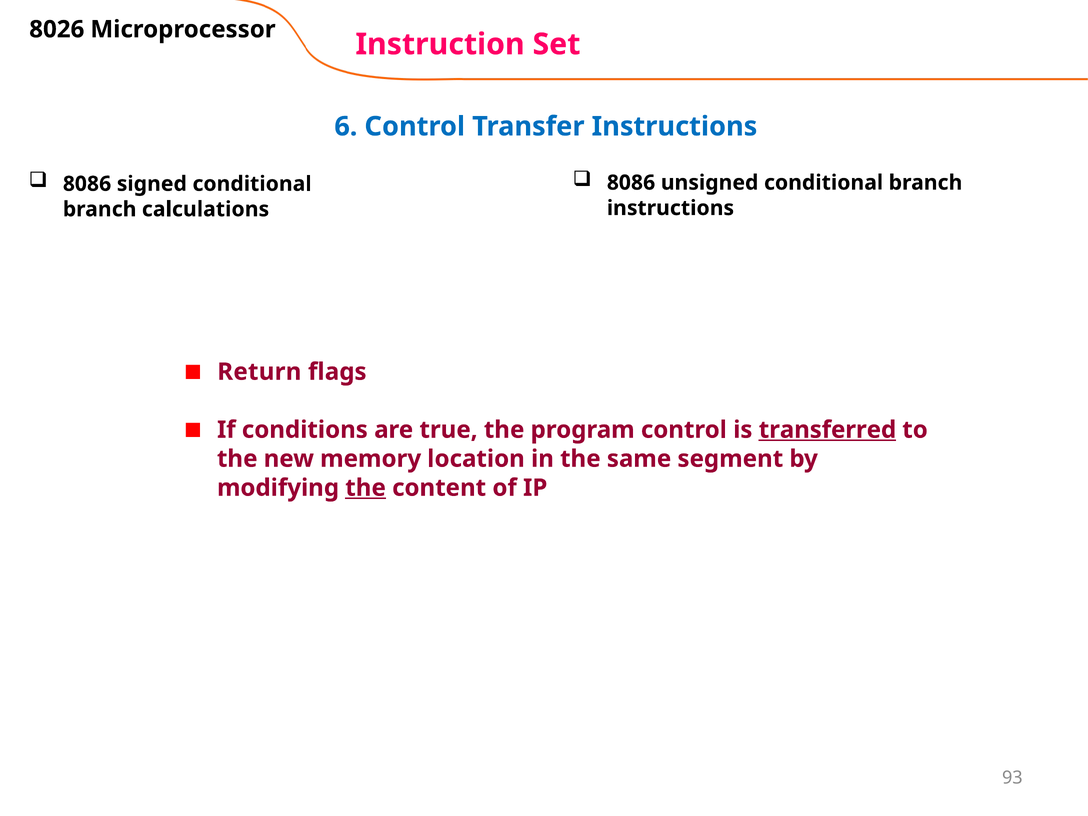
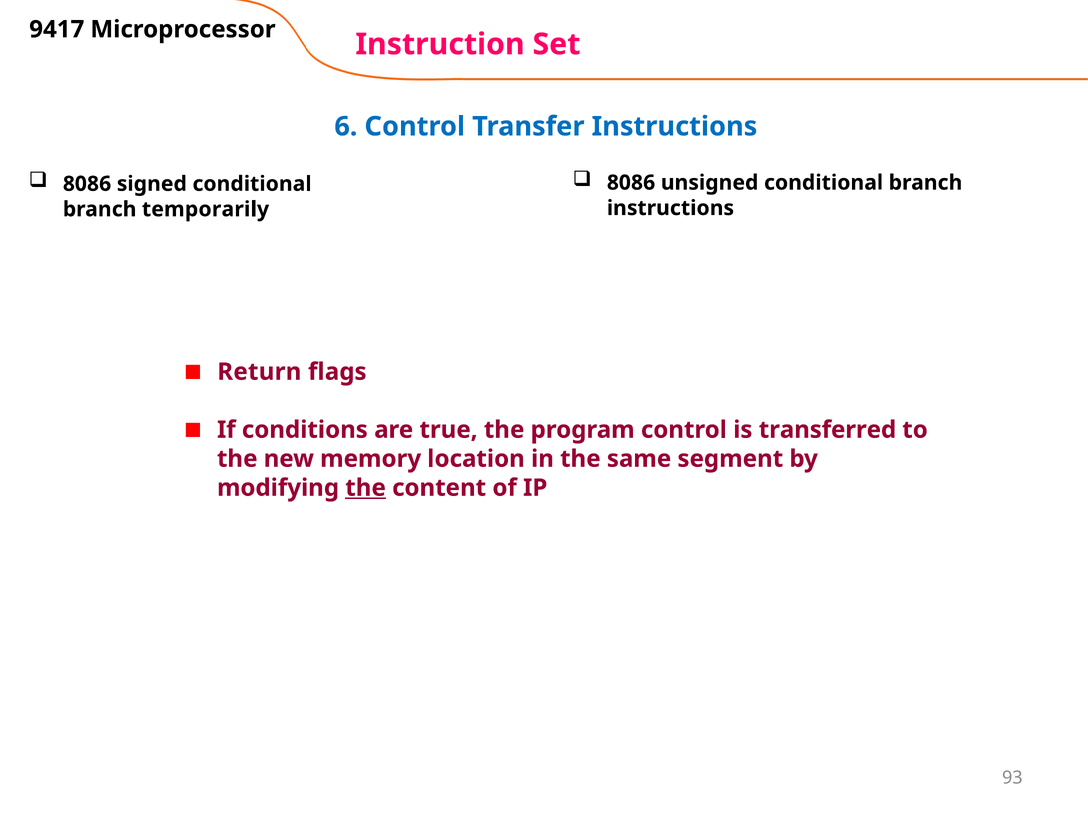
8026: 8026 -> 9417
calculations: calculations -> temporarily
transferred underline: present -> none
